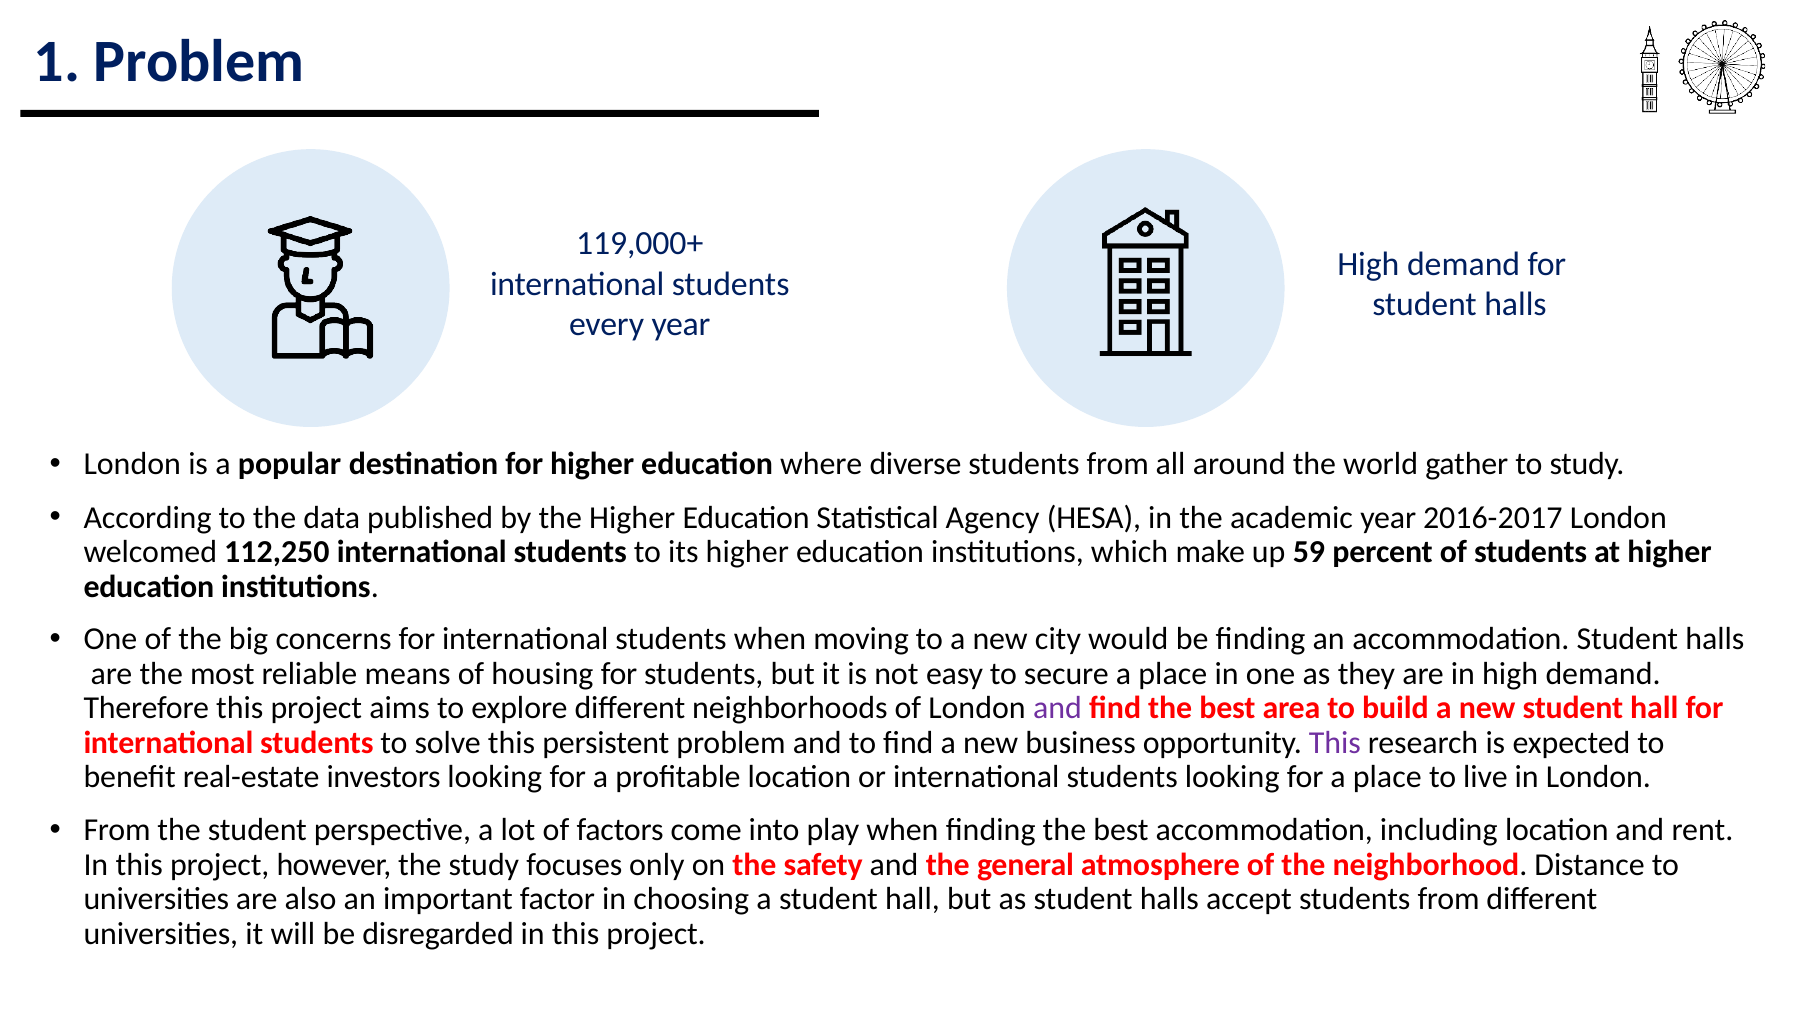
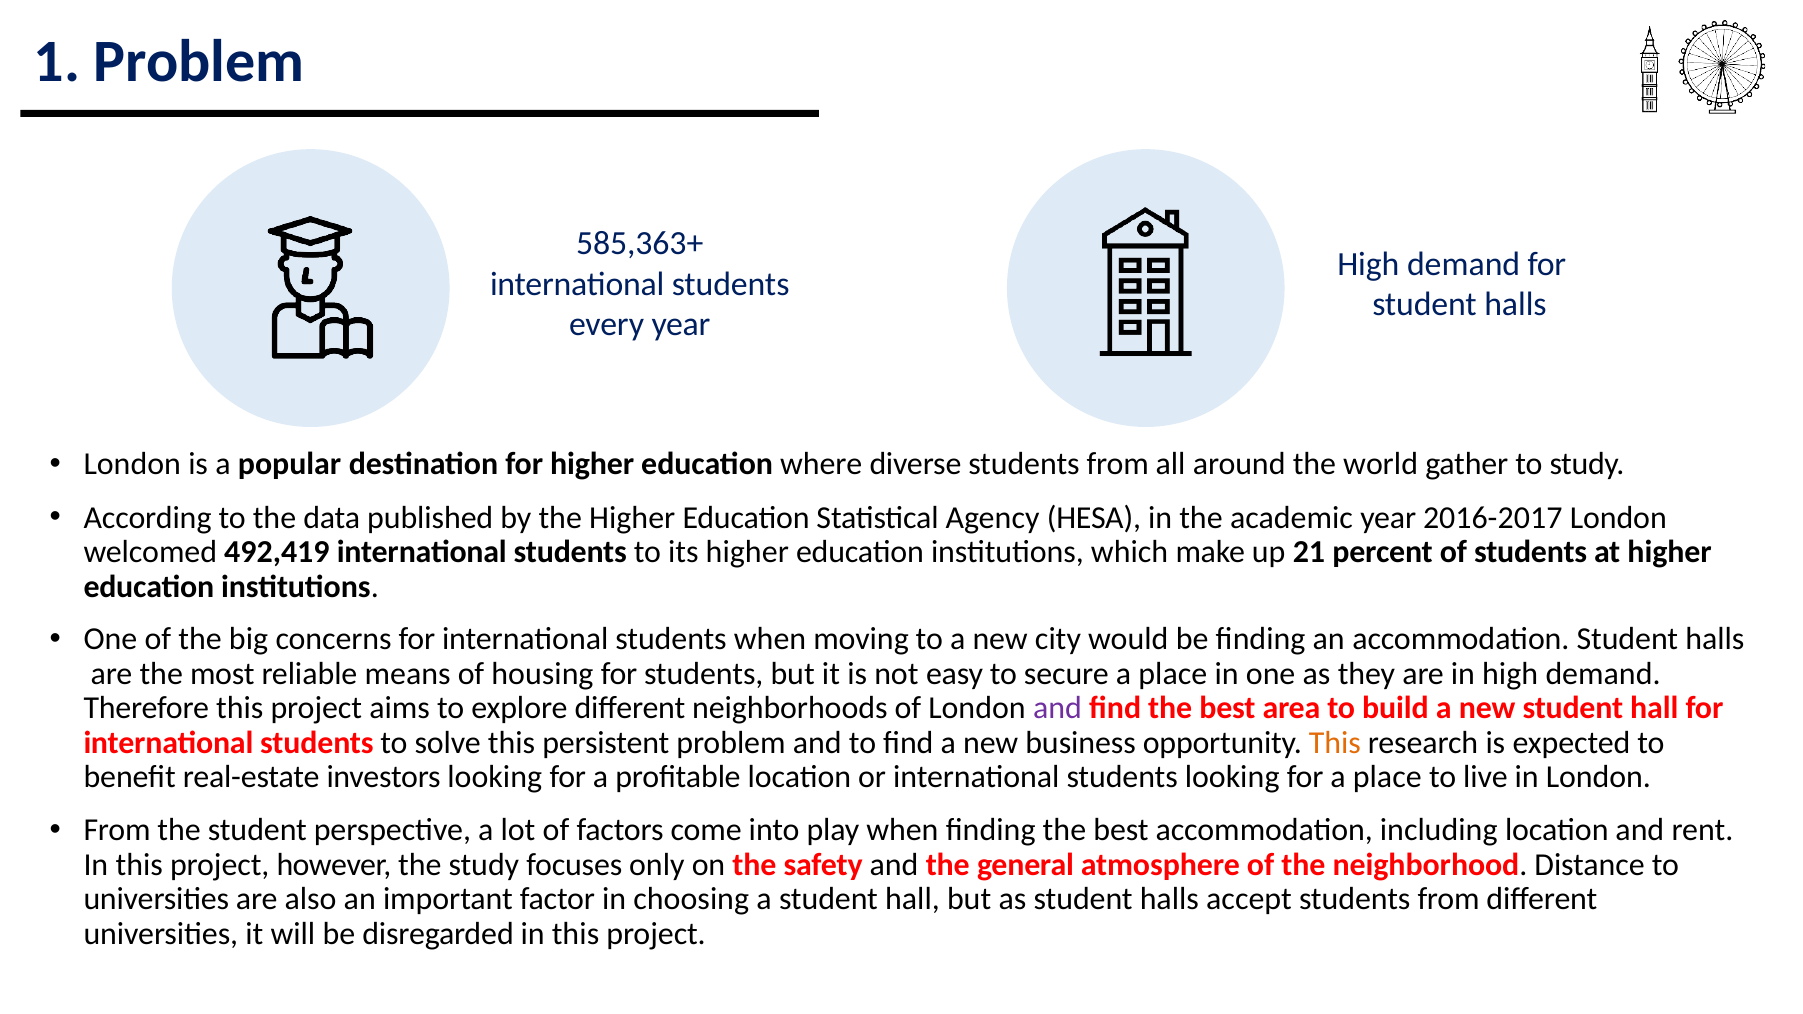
119,000+: 119,000+ -> 585,363+
112,250: 112,250 -> 492,419
59: 59 -> 21
This at (1335, 743) colour: purple -> orange
